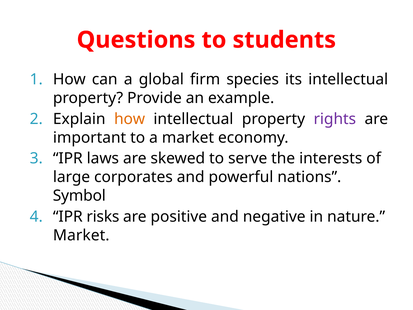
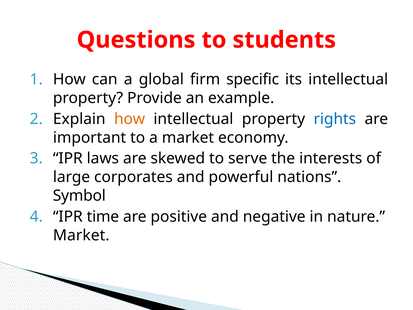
species: species -> specific
rights colour: purple -> blue
risks: risks -> time
